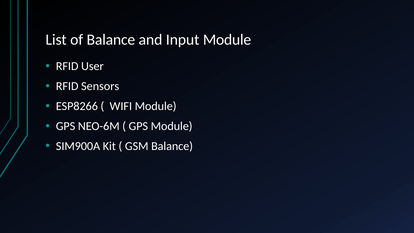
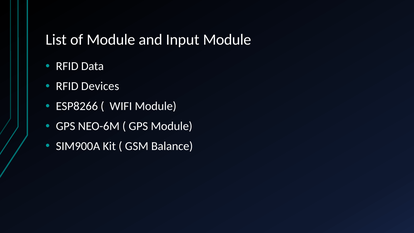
of Balance: Balance -> Module
User: User -> Data
Sensors: Sensors -> Devices
